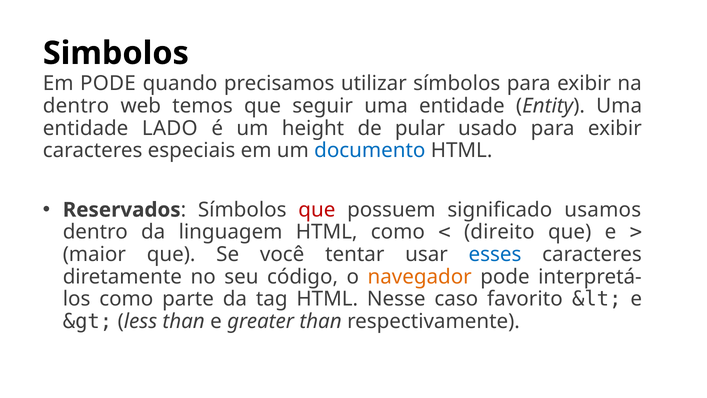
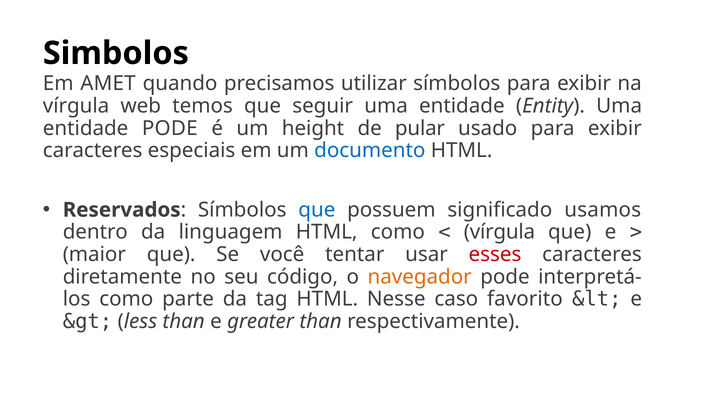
Em PODE: PODE -> AMET
dentro at (76, 106): dentro -> vírgula
entidade LADO: LADO -> PODE
que at (317, 210) colour: red -> blue
direito at (499, 232): direito -> vírgula
esses colour: blue -> red
